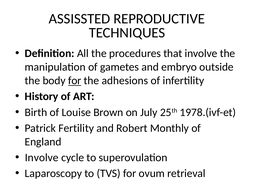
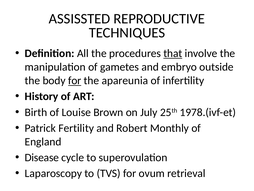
that underline: none -> present
adhesions: adhesions -> apareunia
Involve at (42, 157): Involve -> Disease
